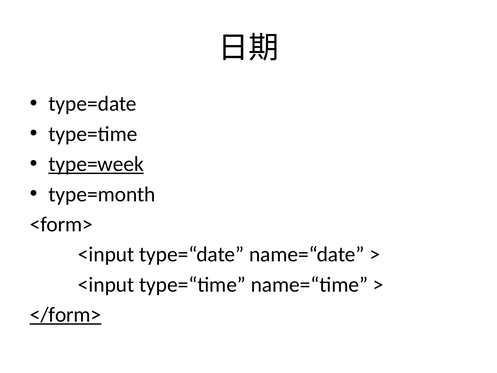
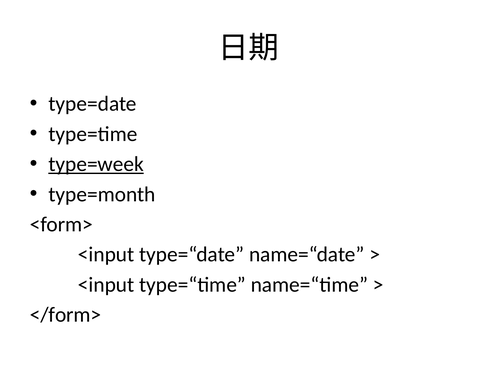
</form> underline: present -> none
